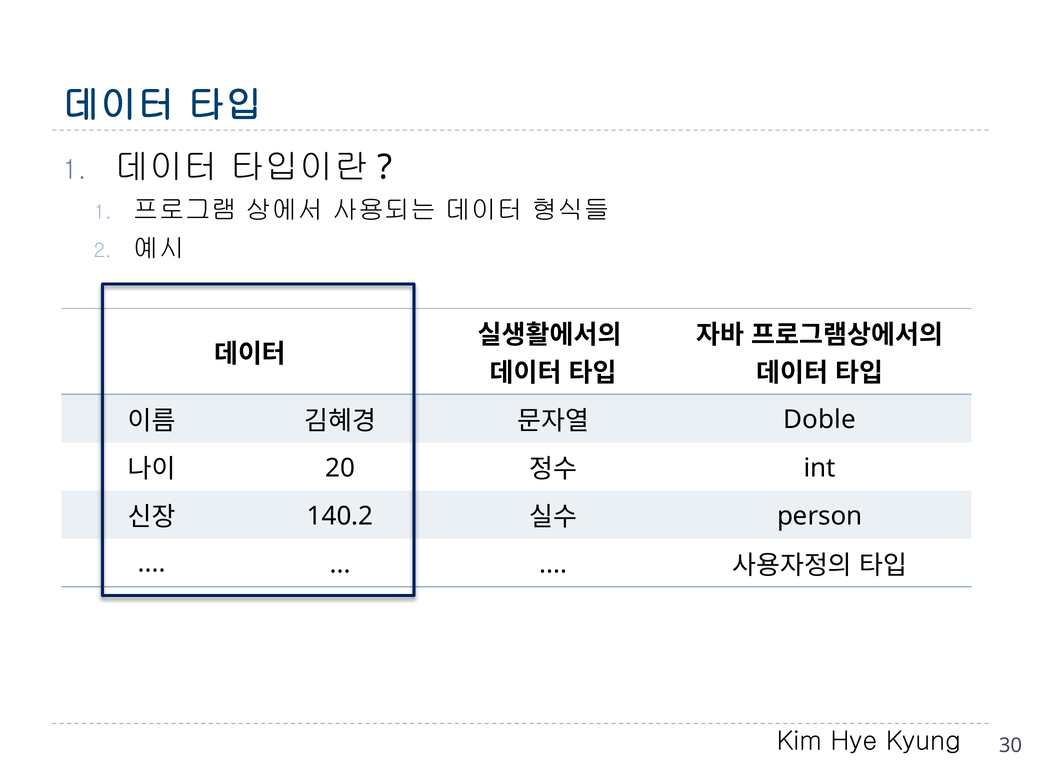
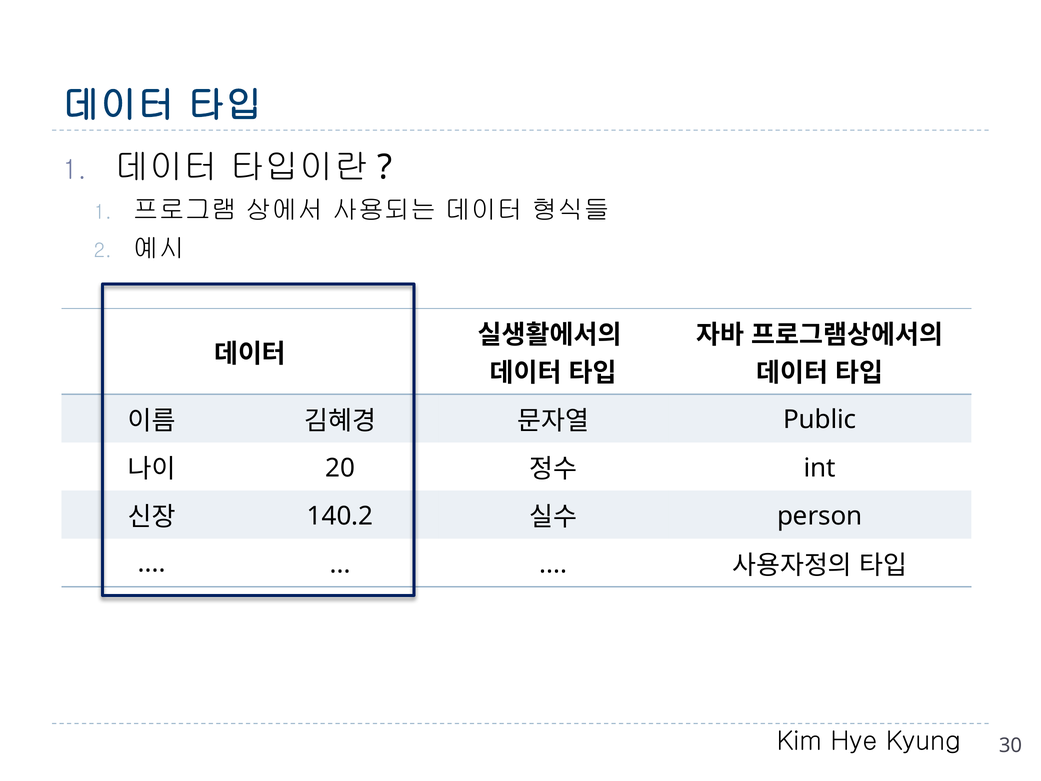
Doble: Doble -> Public
